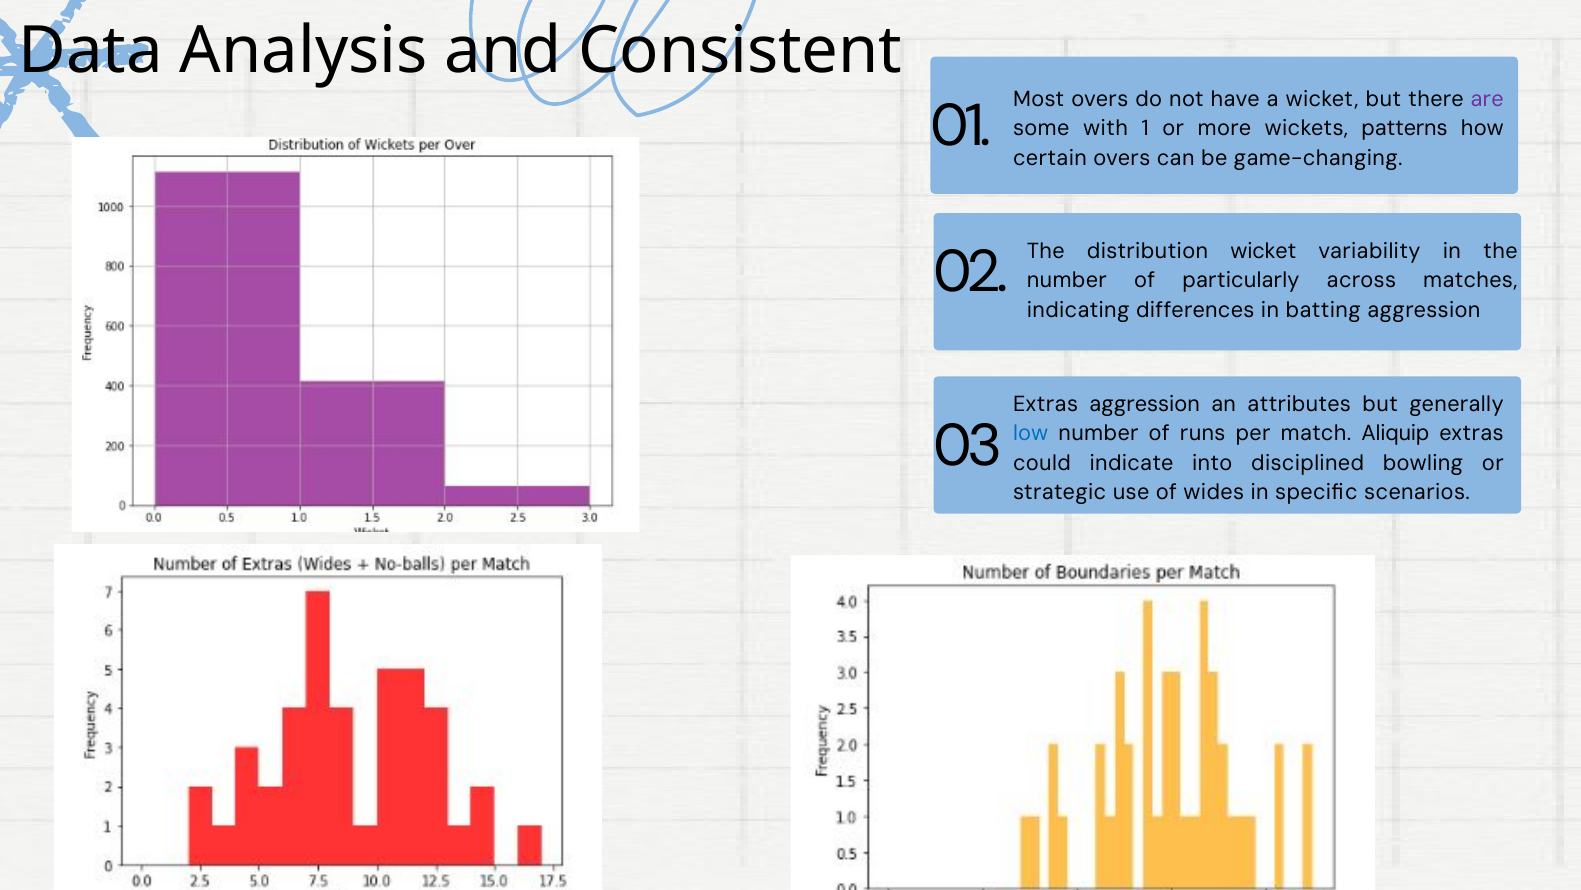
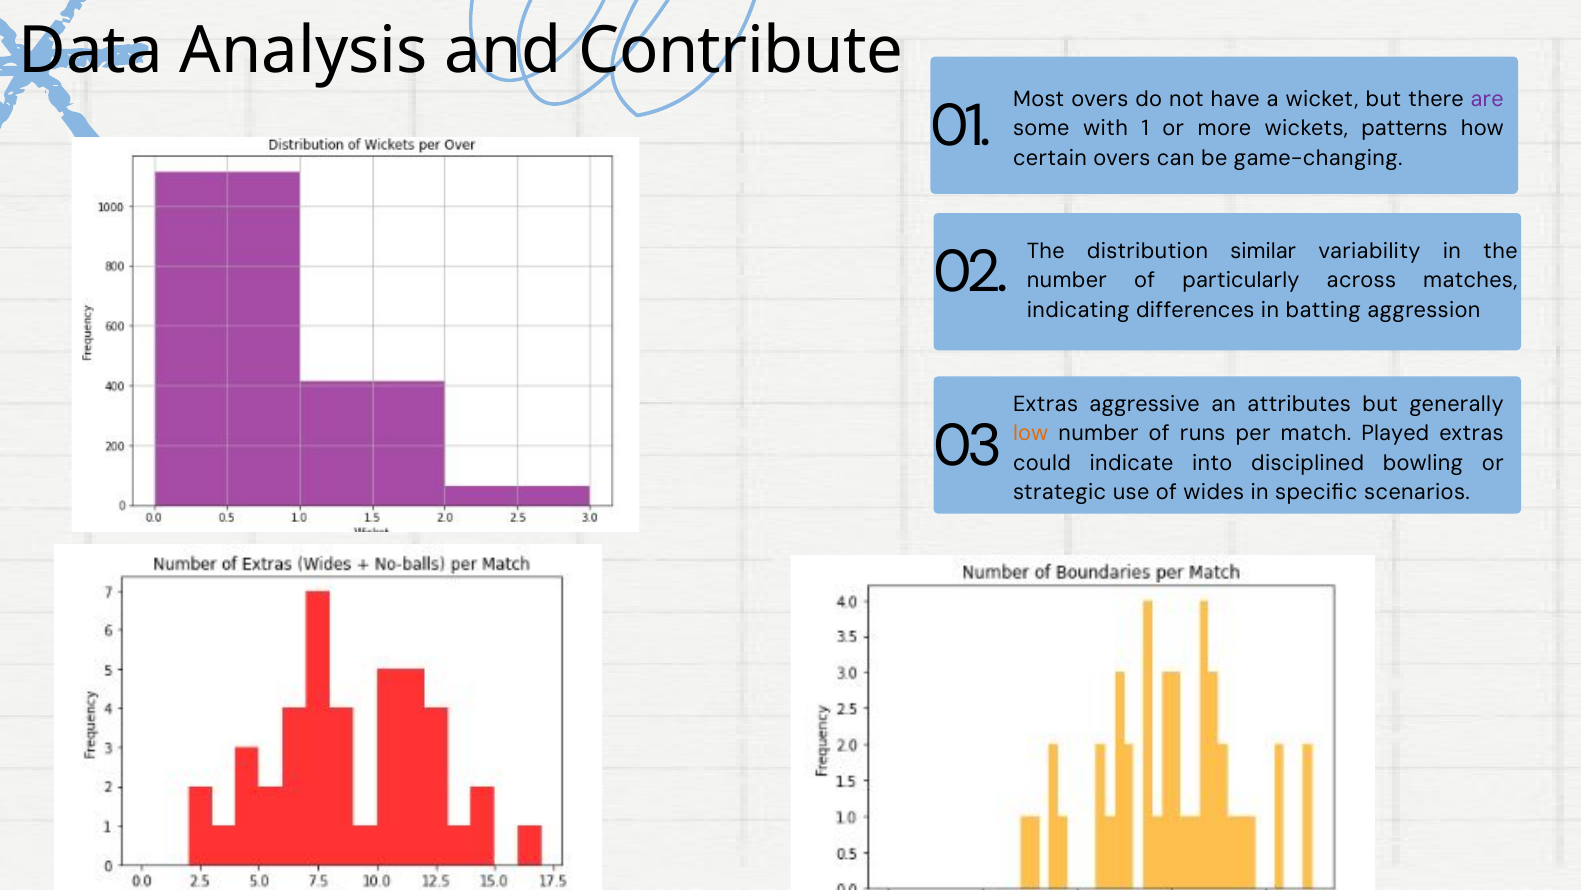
Consistent: Consistent -> Contribute
distribution wicket: wicket -> similar
Extras aggression: aggression -> aggressive
low colour: blue -> orange
Aliquip: Aliquip -> Played
